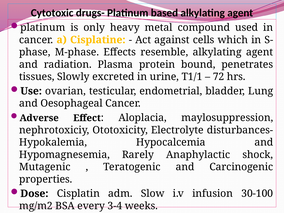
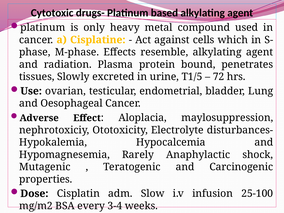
T1/1: T1/1 -> T1/5
30-100: 30-100 -> 25-100
